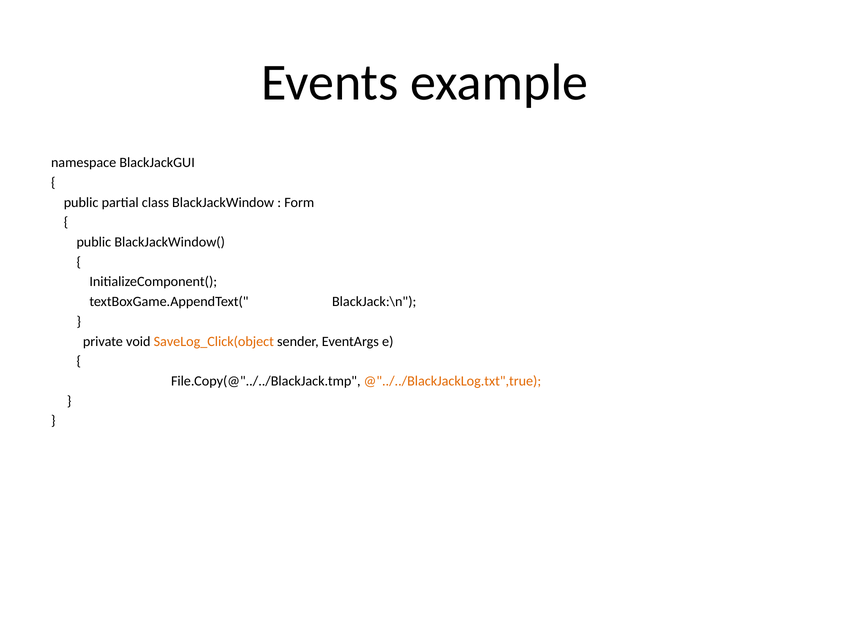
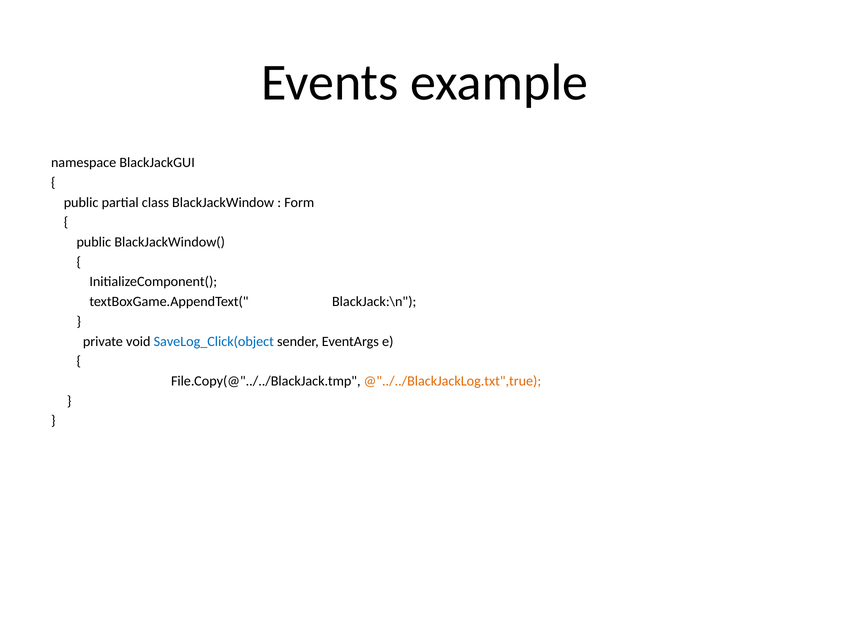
SaveLog_Click(object colour: orange -> blue
